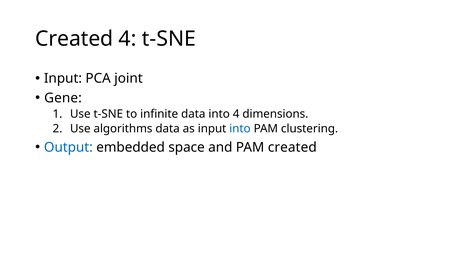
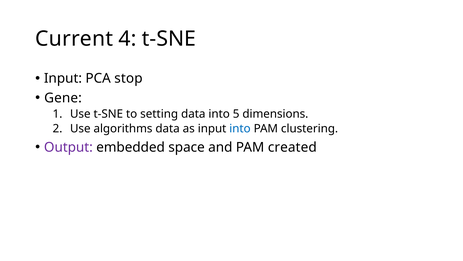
Created at (74, 39): Created -> Current
joint: joint -> stop
infinite: infinite -> setting
into 4: 4 -> 5
Output colour: blue -> purple
